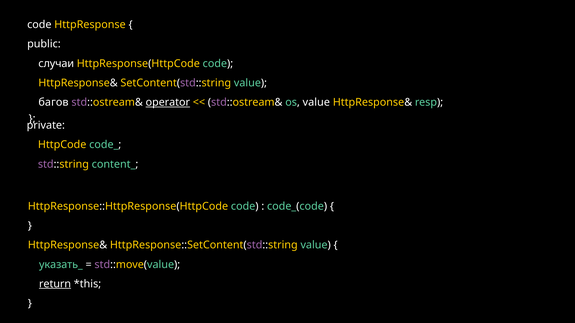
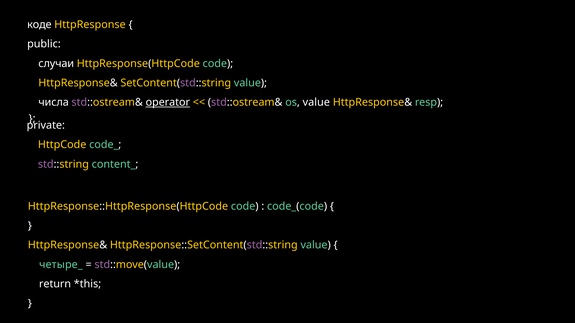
code at (39, 25): code -> коде
багов: багов -> числа
указать_: указать_ -> четыре_
return underline: present -> none
